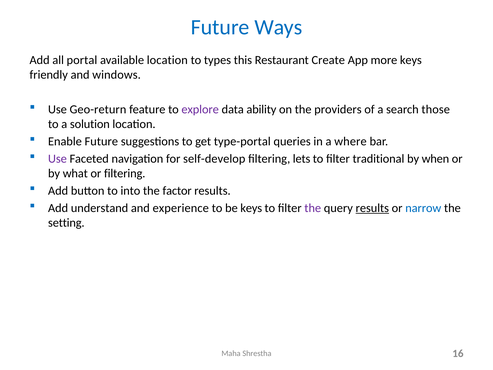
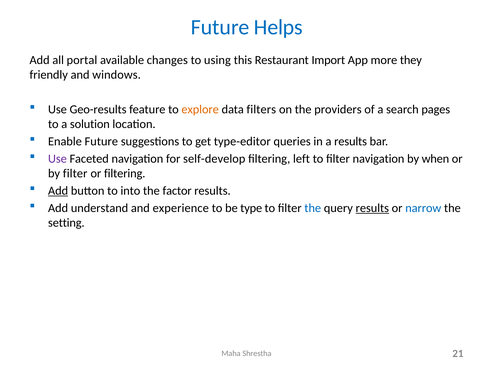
Ways: Ways -> Helps
available location: location -> changes
types: types -> using
Create: Create -> Import
more keys: keys -> they
Geo-return: Geo-return -> Geo-results
explore colour: purple -> orange
ability: ability -> filters
those: those -> pages
type-portal: type-portal -> type-editor
a where: where -> results
lets: lets -> left
filter traditional: traditional -> navigation
by what: what -> filter
Add at (58, 191) underline: none -> present
be keys: keys -> type
the at (313, 208) colour: purple -> blue
16: 16 -> 21
